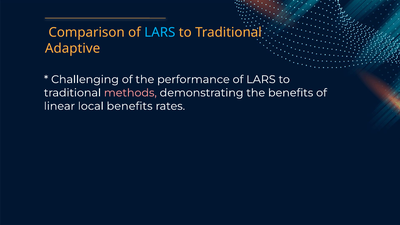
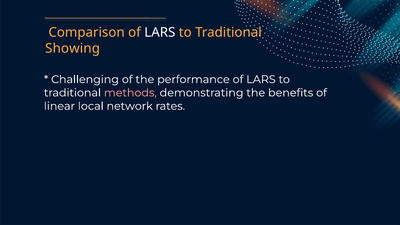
LARS at (160, 32) colour: light blue -> white
Adaptive: Adaptive -> Showing
local benefits: benefits -> network
